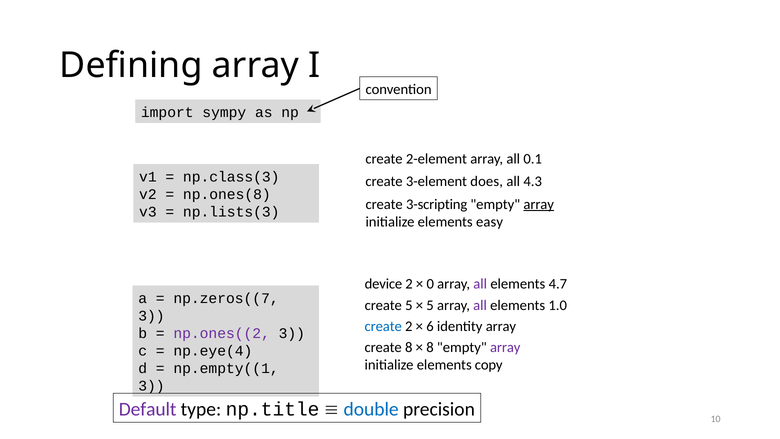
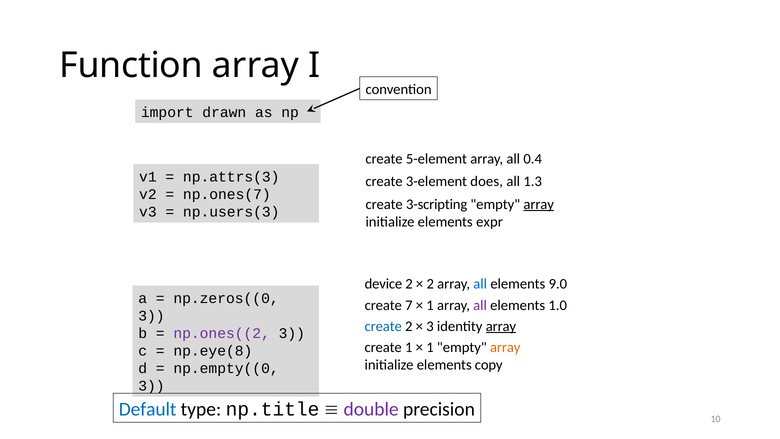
Defining: Defining -> Function
sympy: sympy -> drawn
2-element: 2-element -> 5-element
0.1: 0.1 -> 0.4
np.class(3: np.class(3 -> np.attrs(3
4.3: 4.3 -> 1.3
np.ones(8: np.ones(8 -> np.ones(7
np.lists(3: np.lists(3 -> np.users(3
easy: easy -> expr
0 at (430, 284): 0 -> 2
all at (480, 284) colour: purple -> blue
4.7: 4.7 -> 9.0
np.zeros((7: np.zeros((7 -> np.zeros((0
create 5: 5 -> 7
5 at (430, 305): 5 -> 1
6 at (430, 326): 6 -> 3
array at (501, 326) underline: none -> present
create 8: 8 -> 1
8 at (430, 347): 8 -> 1
array at (505, 347) colour: purple -> orange
np.eye(4: np.eye(4 -> np.eye(8
np.empty((1: np.empty((1 -> np.empty((0
Default colour: purple -> blue
double colour: blue -> purple
